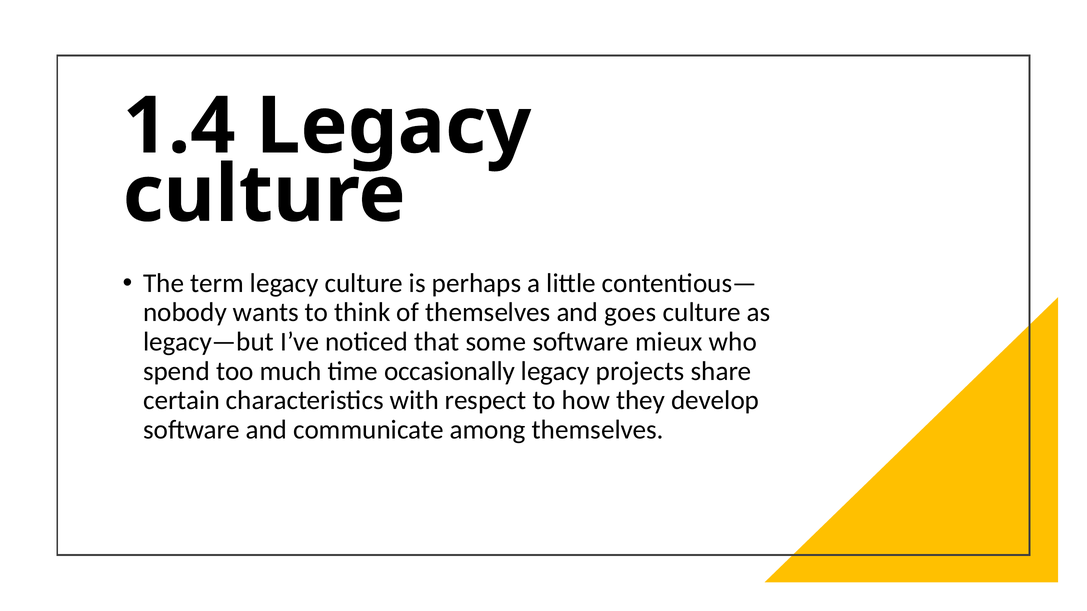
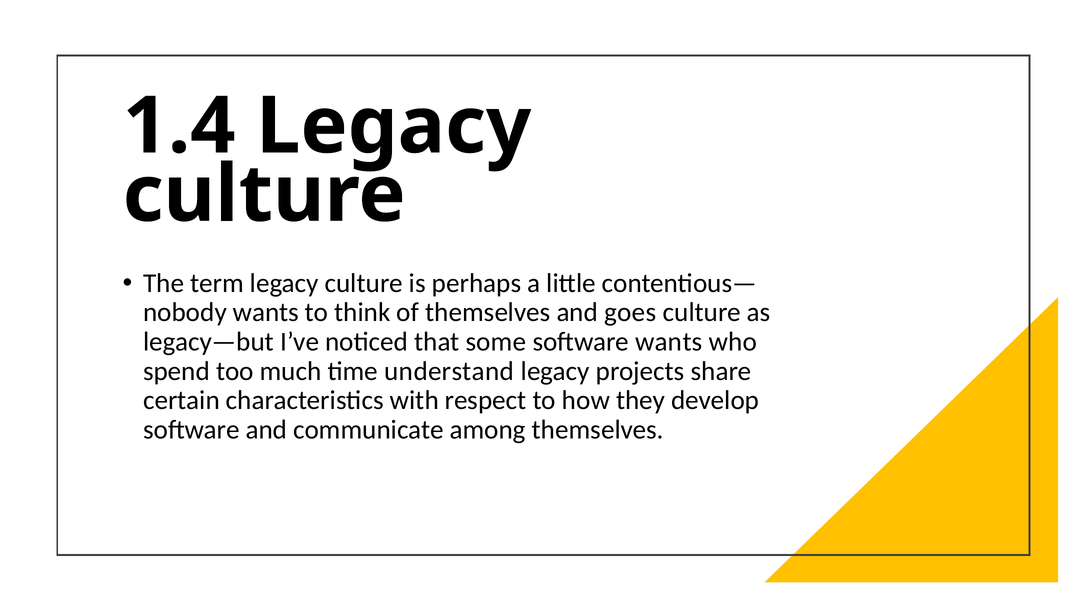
software mieux: mieux -> wants
occasionally: occasionally -> understand
